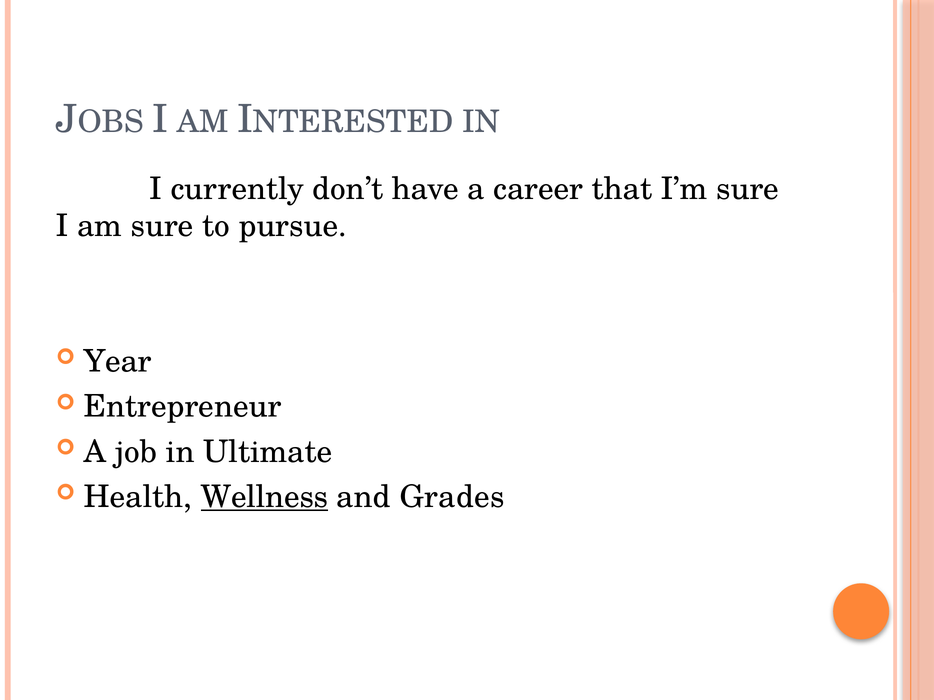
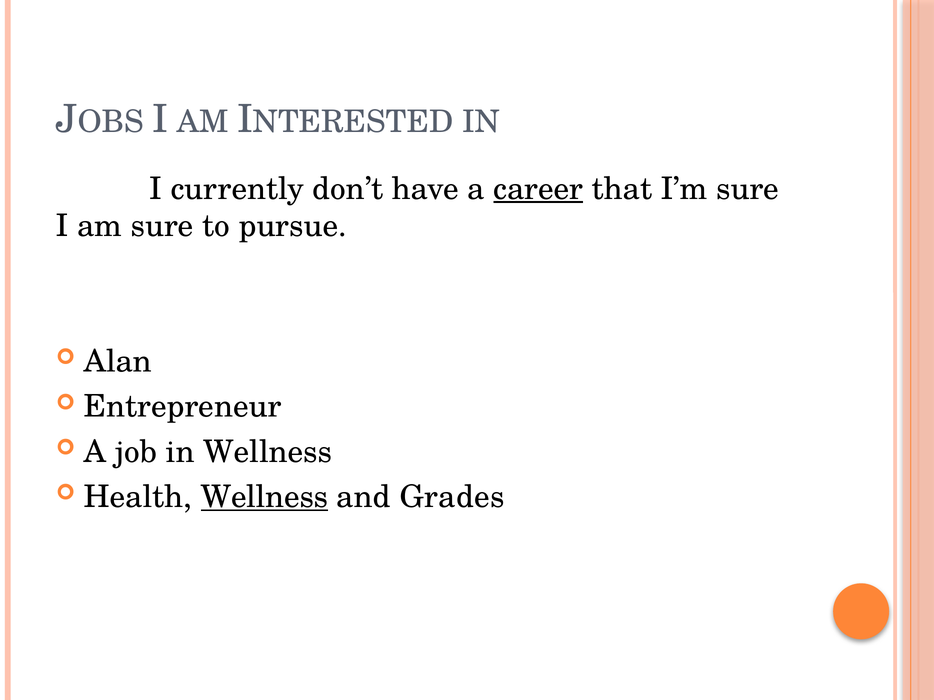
career underline: none -> present
Year: Year -> Alan
in Ultimate: Ultimate -> Wellness
